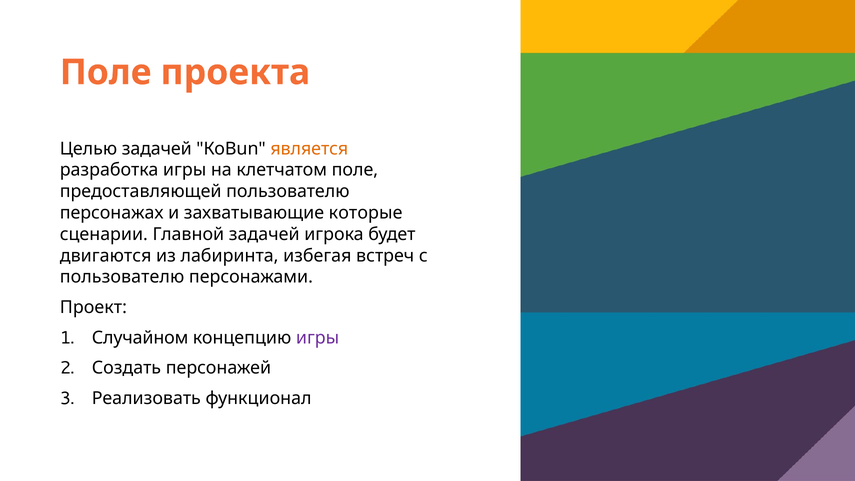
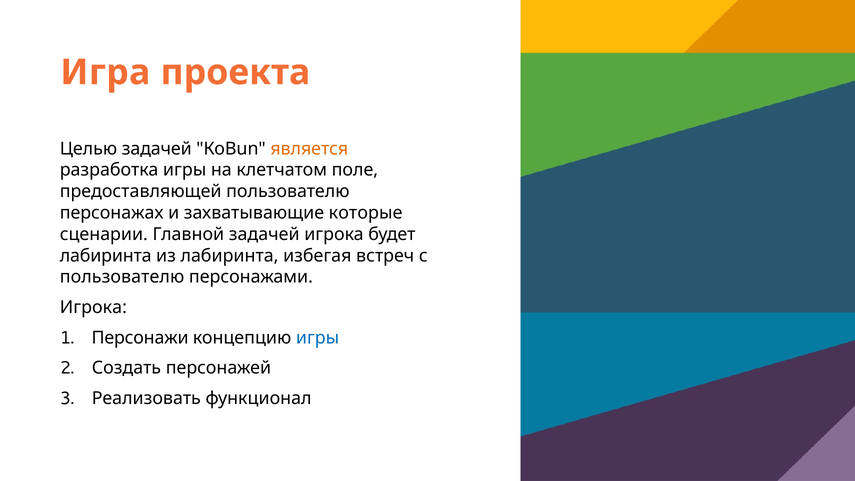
Поле at (106, 72): Поле -> Игра
двигаются at (106, 256): двигаются -> лабиринта
Проект at (93, 307): Проект -> Игрока
Случайном: Случайном -> Персонажи
игры at (318, 338) colour: purple -> blue
